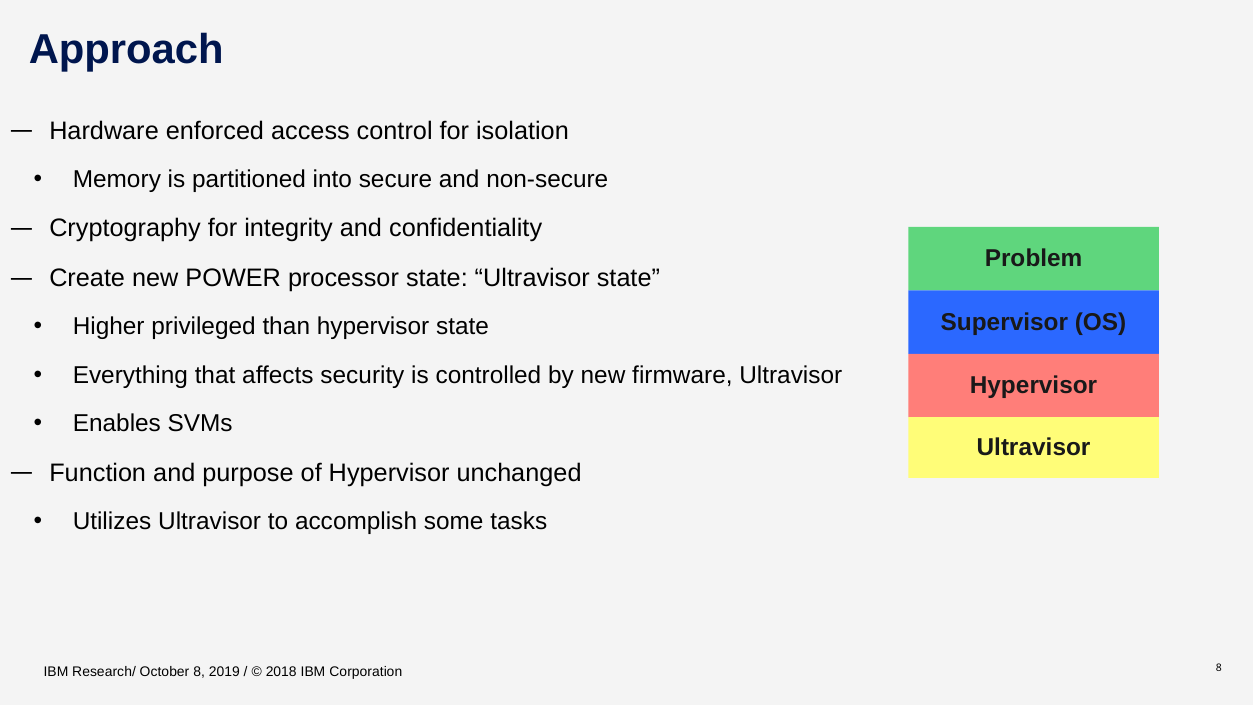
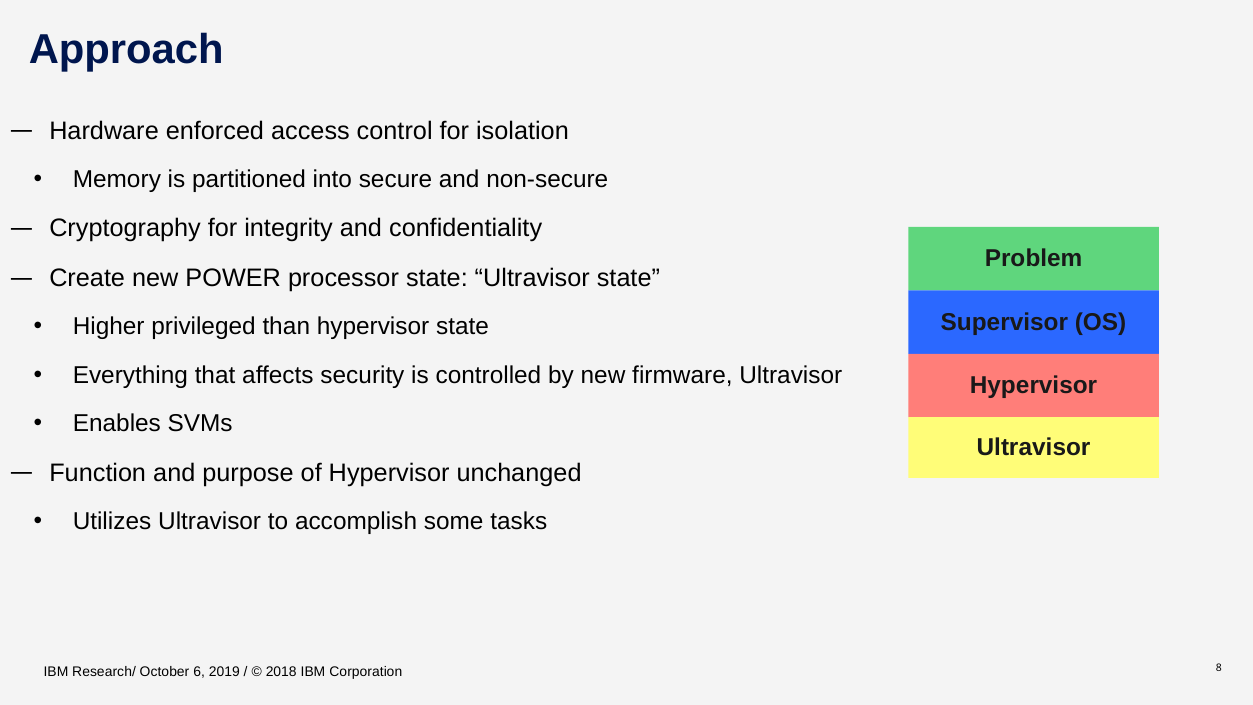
October 8: 8 -> 6
